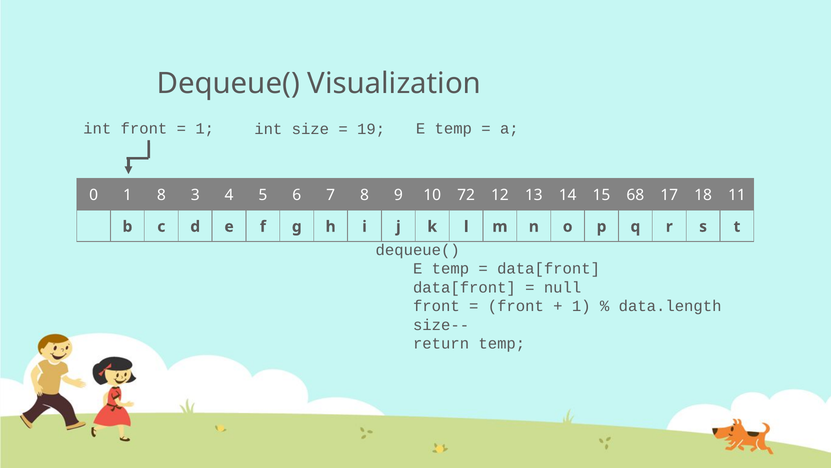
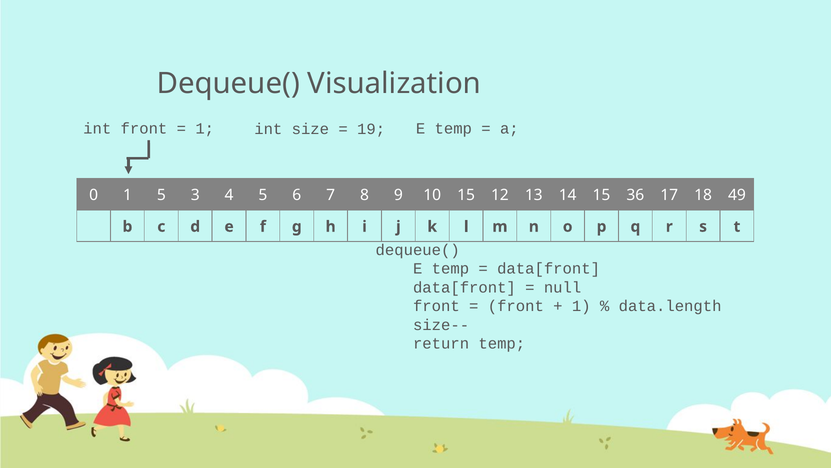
1 8: 8 -> 5
10 72: 72 -> 15
68: 68 -> 36
11: 11 -> 49
